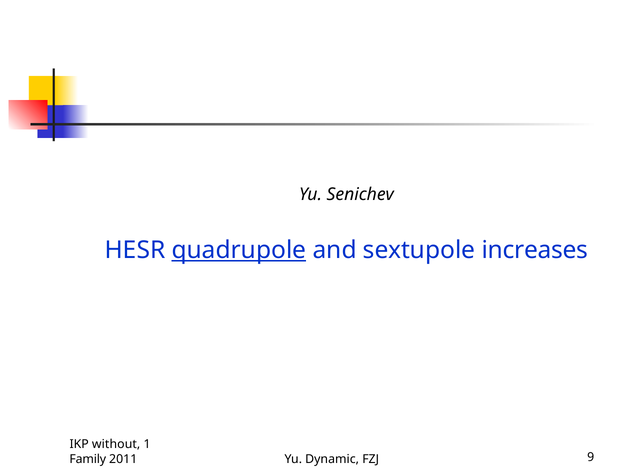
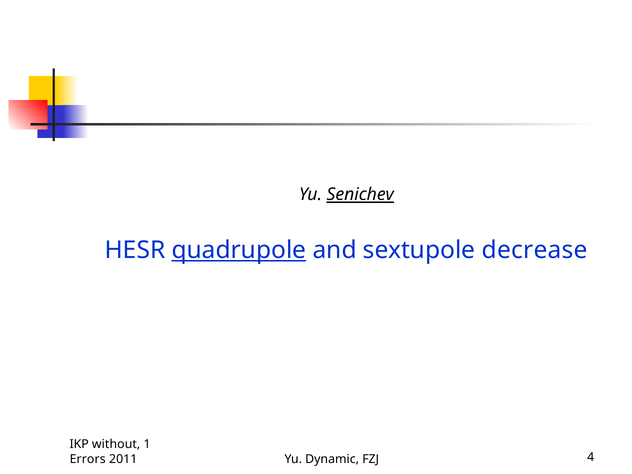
Senichev underline: none -> present
increases: increases -> decrease
Family: Family -> Errors
9: 9 -> 4
